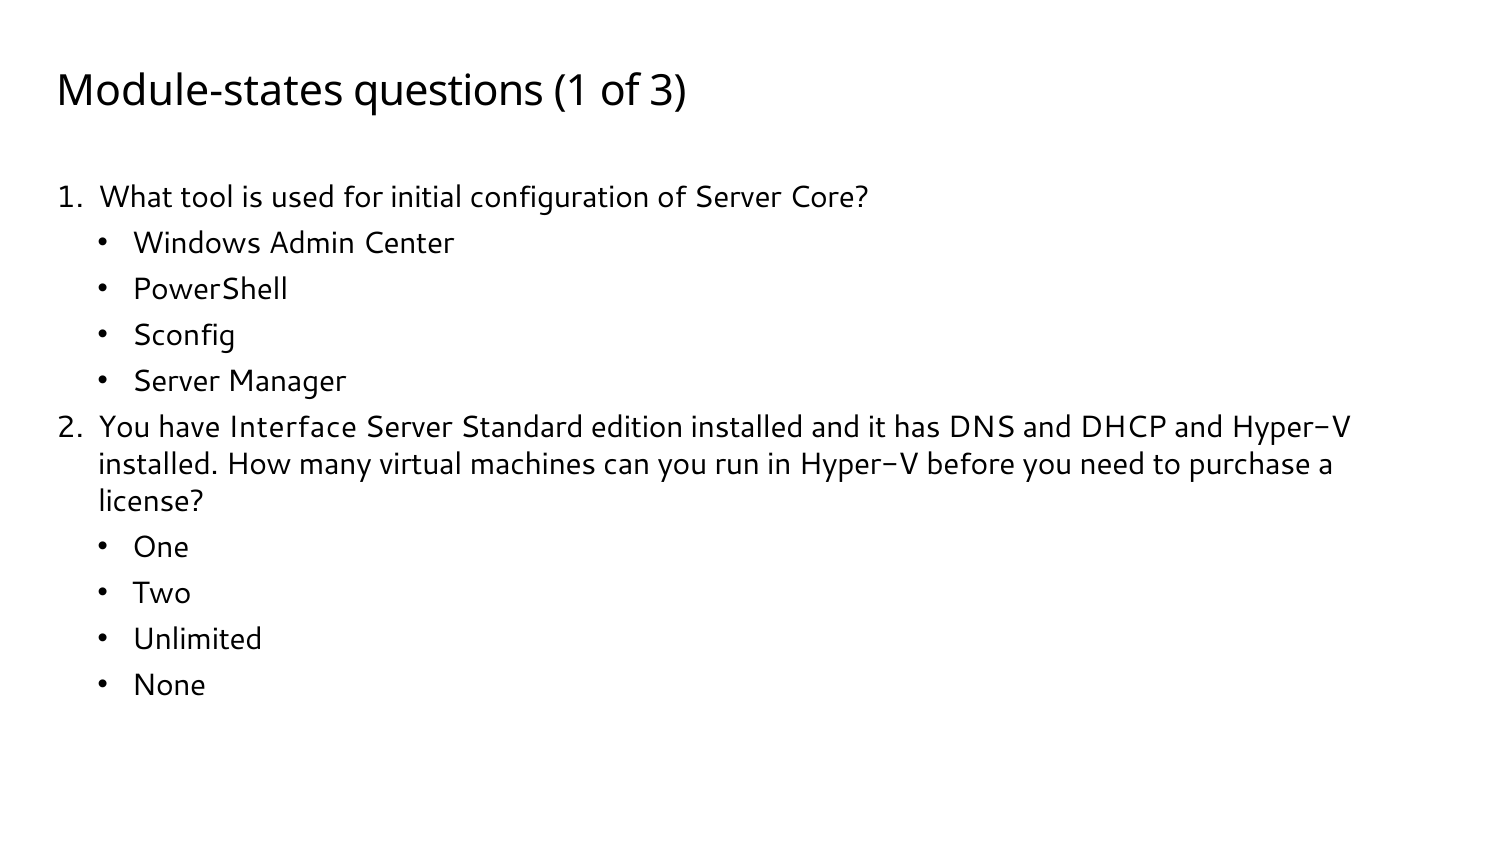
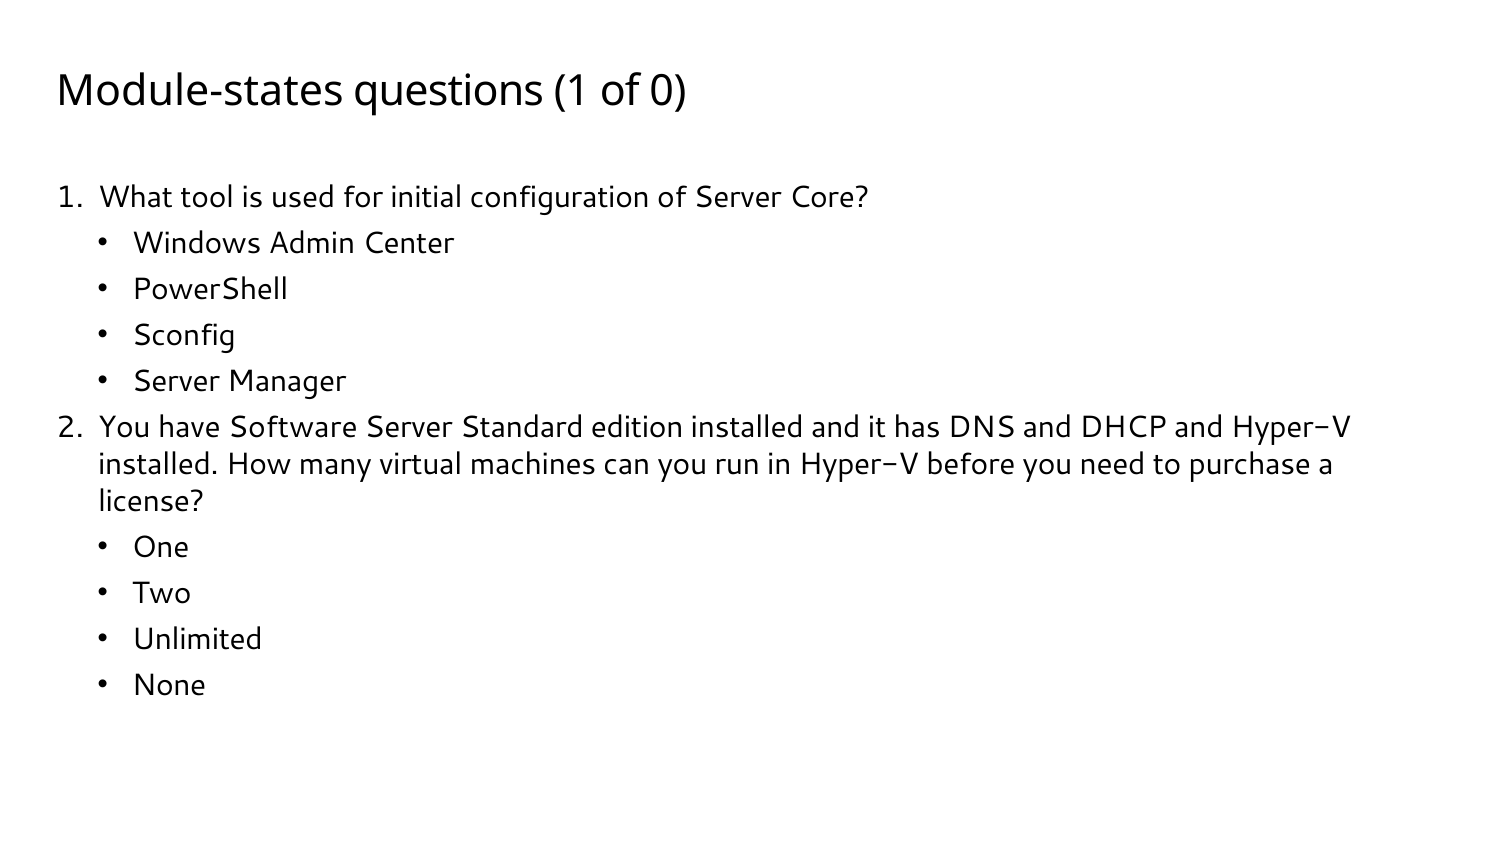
3: 3 -> 0
Interface: Interface -> Software
